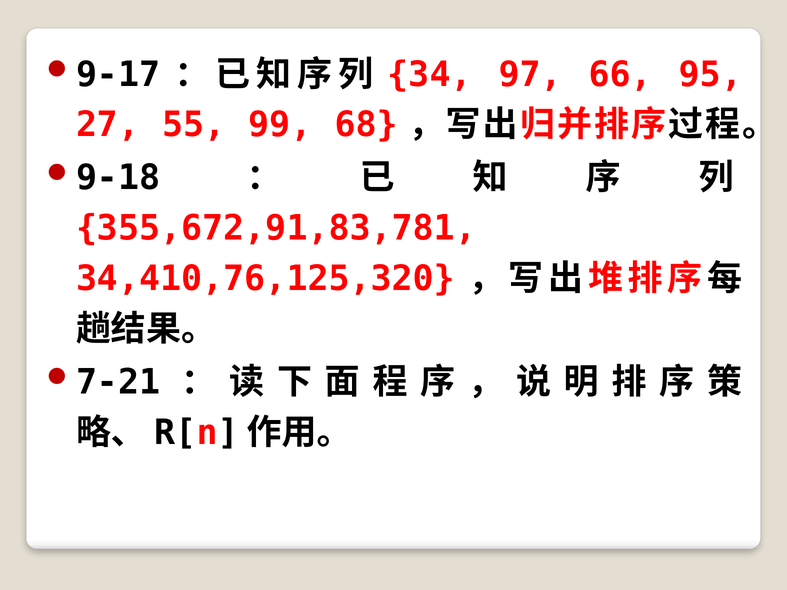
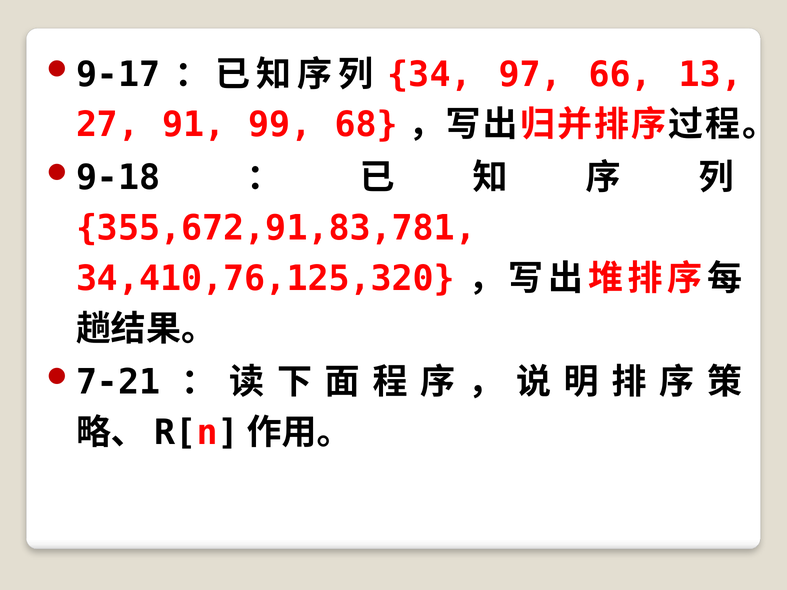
95: 95 -> 13
55: 55 -> 91
